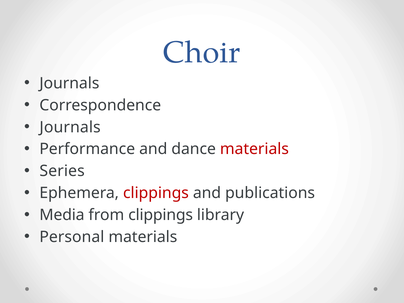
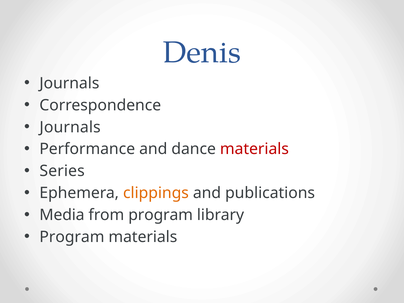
Choir: Choir -> Denis
clippings at (156, 193) colour: red -> orange
from clippings: clippings -> program
Personal at (72, 237): Personal -> Program
